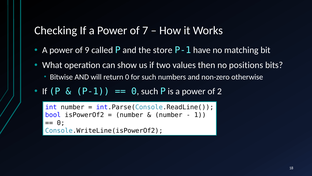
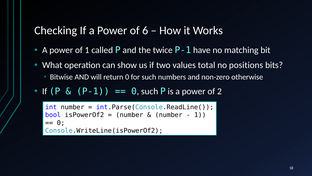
7: 7 -> 6
of 9: 9 -> 1
store: store -> twice
then: then -> total
